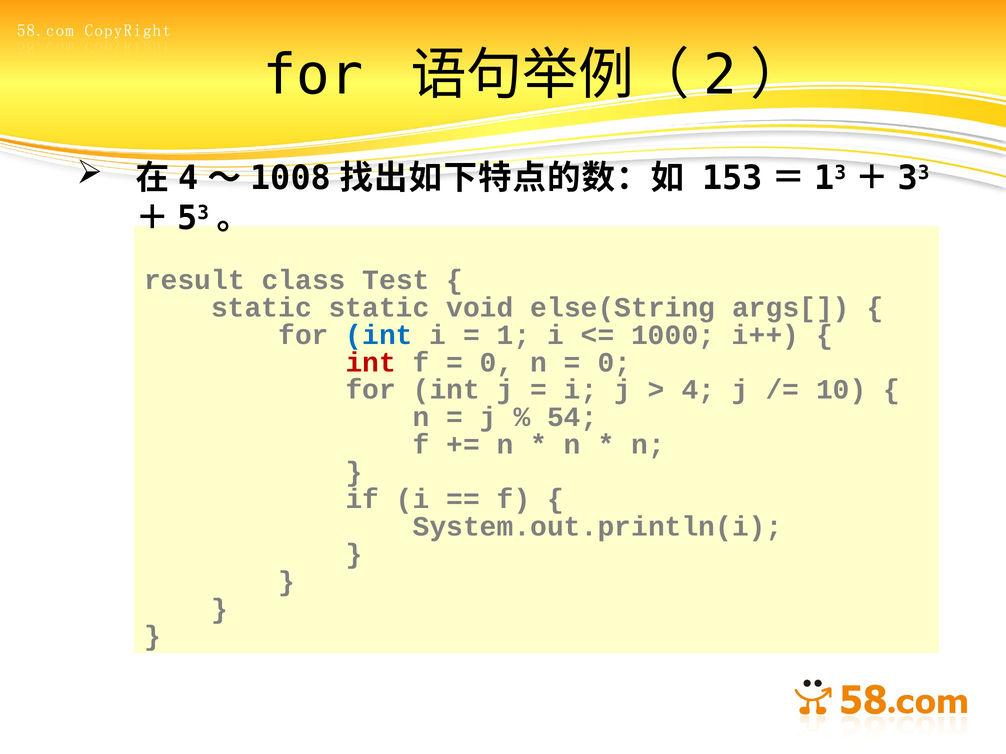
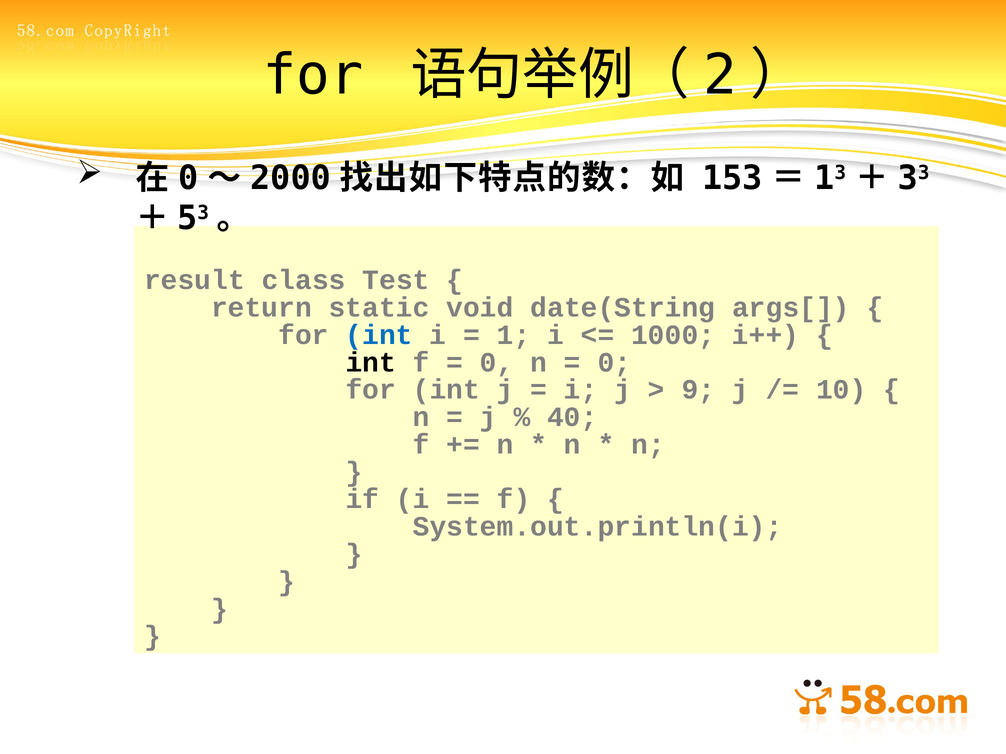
4 at (188, 178): 4 -> 0
1008: 1008 -> 2000
static at (261, 308): static -> return
else(String: else(String -> date(String
int at (371, 363) colour: red -> black
4 at (698, 390): 4 -> 9
54: 54 -> 40
